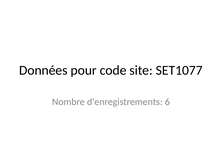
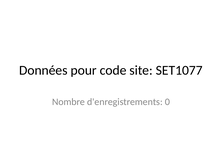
6: 6 -> 0
